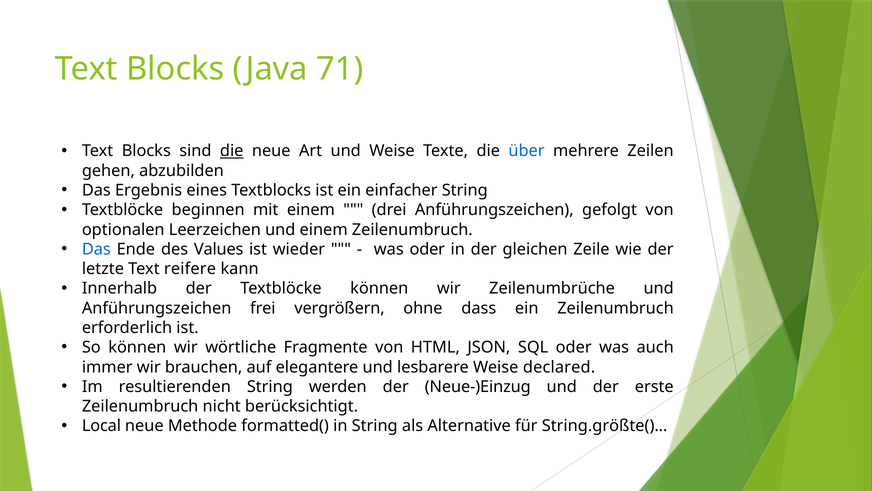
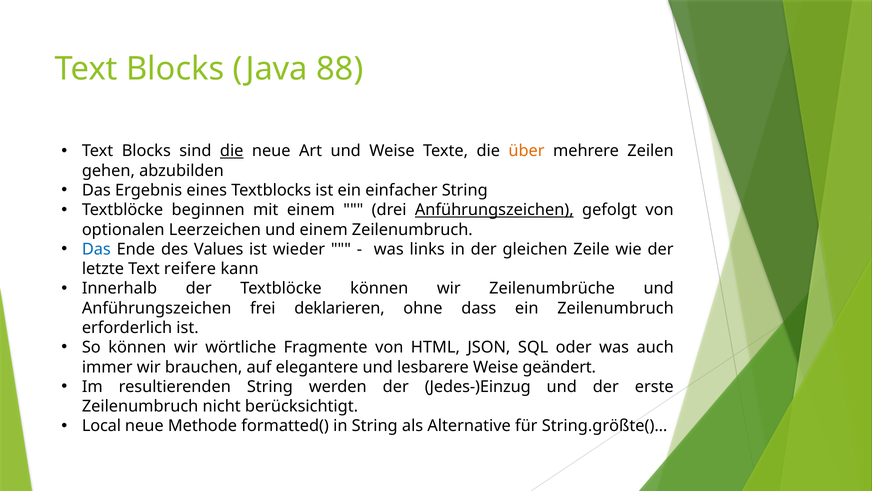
71: 71 -> 88
über colour: blue -> orange
Anführungszeichen at (494, 210) underline: none -> present
was oder: oder -> links
vergrößern: vergrößern -> deklarieren
declared: declared -> geändert
Neue-)Einzug: Neue-)Einzug -> Jedes-)Einzug
